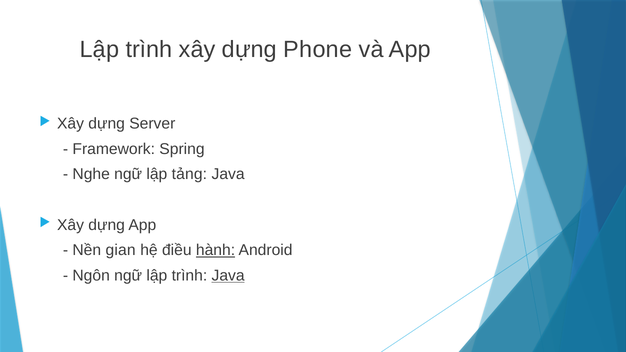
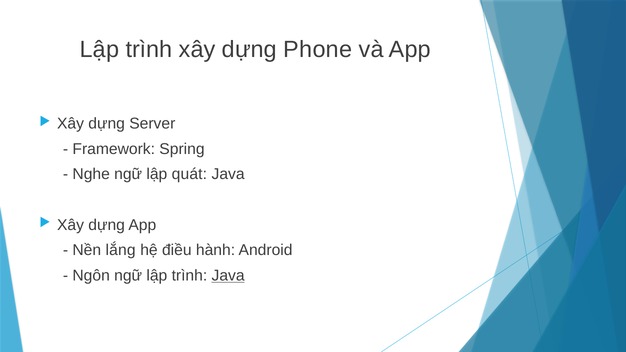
tảng: tảng -> quát
gian: gian -> lắng
hành underline: present -> none
